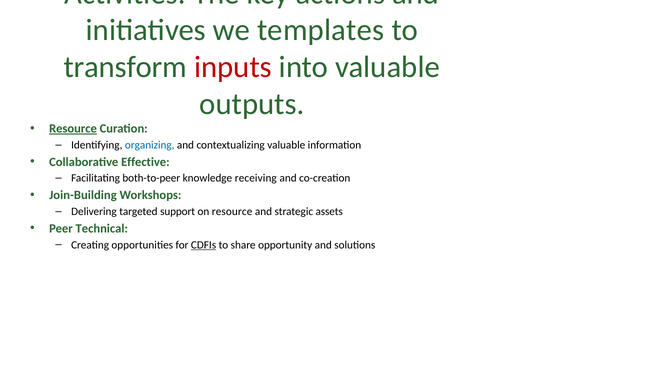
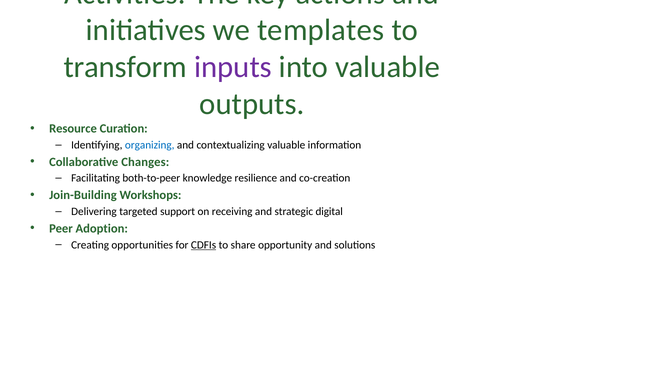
inputs colour: red -> purple
Resource at (73, 129) underline: present -> none
Effective: Effective -> Changes
receiving: receiving -> resilience
on resource: resource -> receiving
assets: assets -> digital
Technical: Technical -> Adoption
